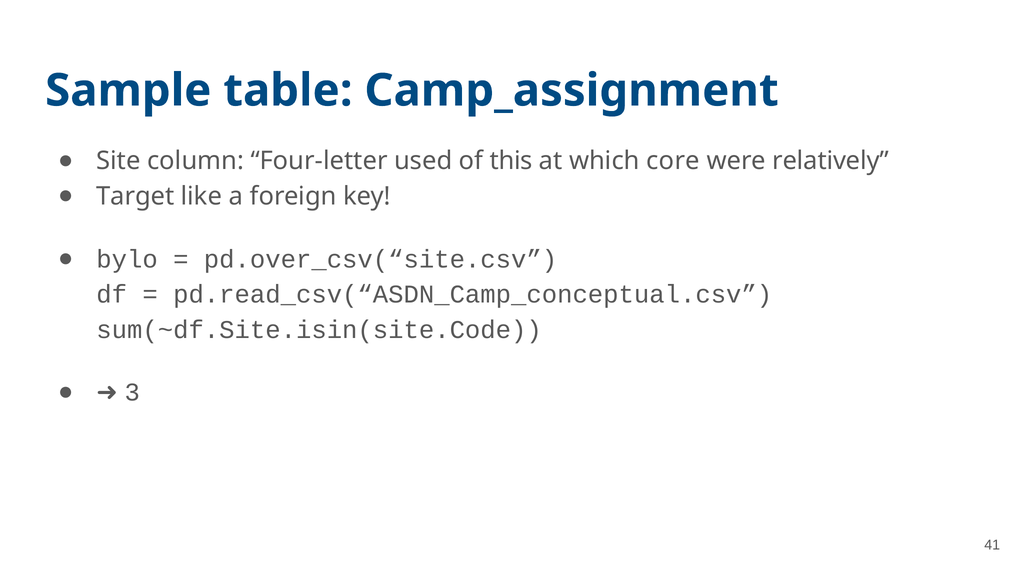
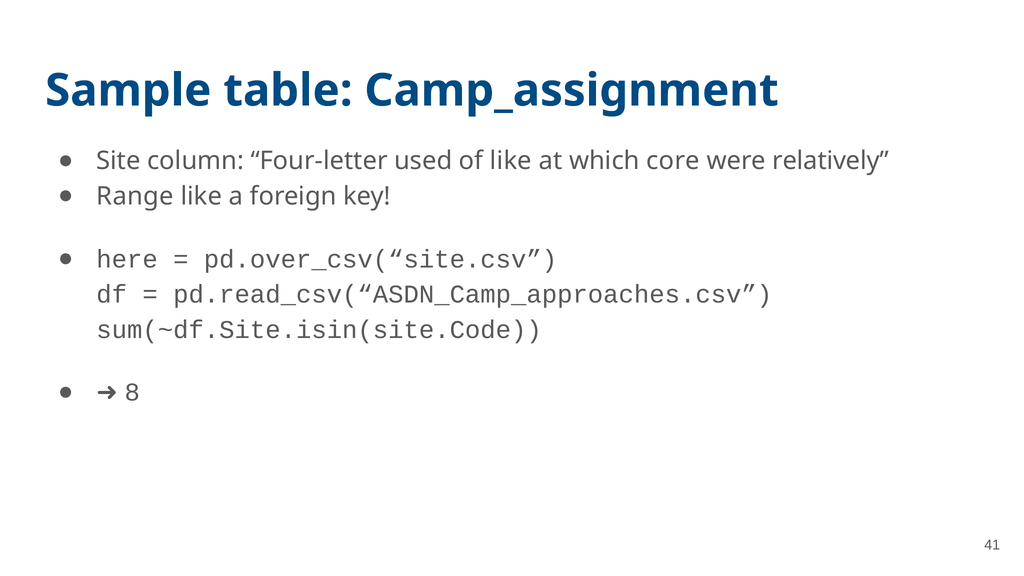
of this: this -> like
Target: Target -> Range
bylo: bylo -> here
pd.read_csv(“ASDN_Camp_conceptual.csv: pd.read_csv(“ASDN_Camp_conceptual.csv -> pd.read_csv(“ASDN_Camp_approaches.csv
3: 3 -> 8
